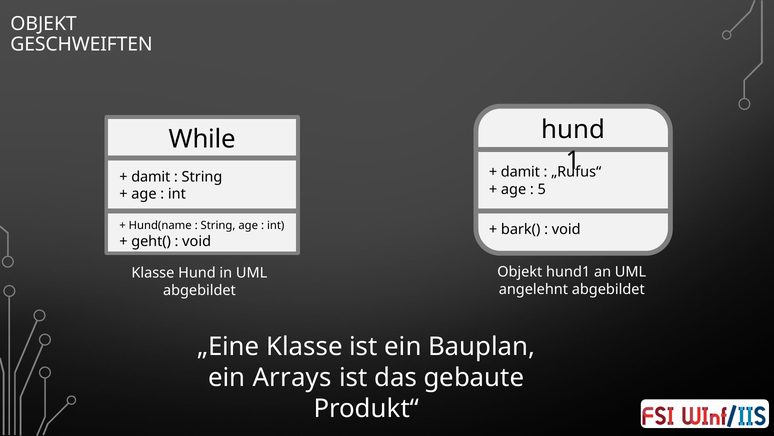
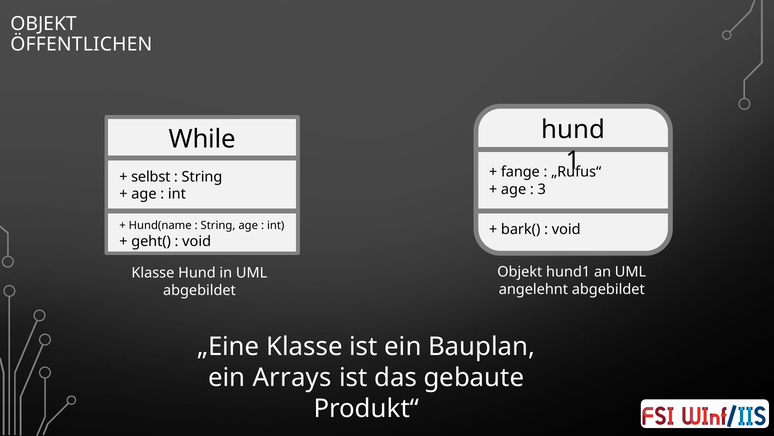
GESCHWEIFTEN: GESCHWEIFTEN -> ÖFFENTLICHEN
damit at (520, 172): damit -> fange
damit at (151, 176): damit -> selbst
5: 5 -> 3
